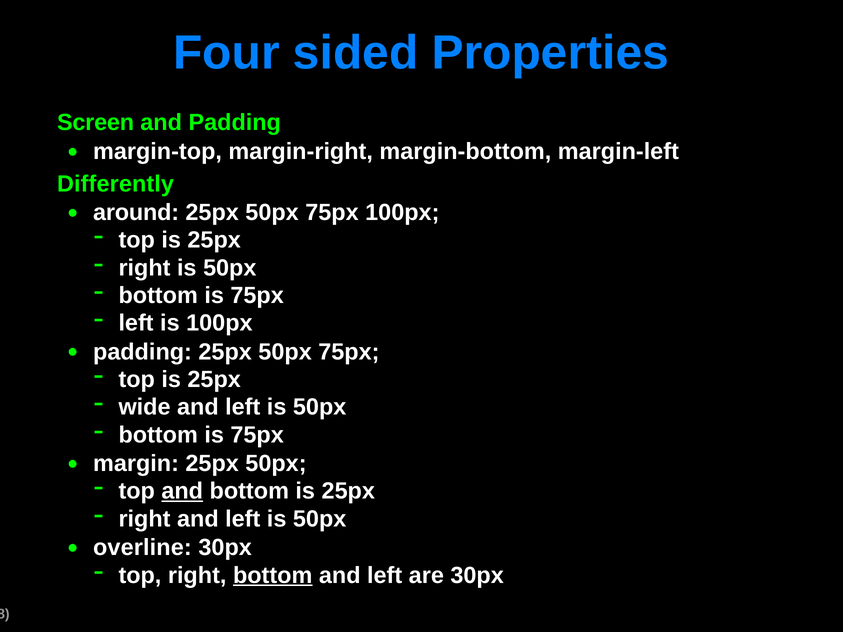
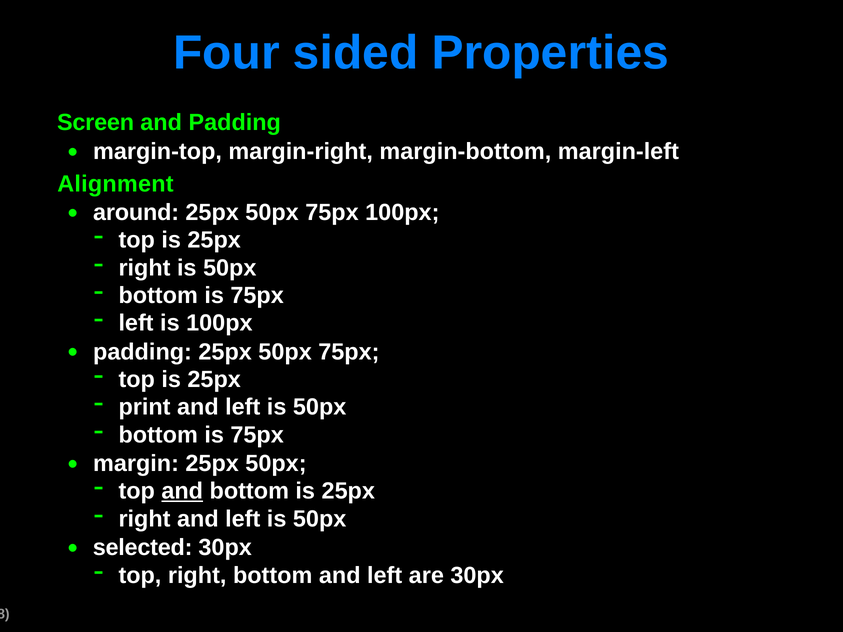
Differently: Differently -> Alignment
wide: wide -> print
overline: overline -> selected
bottom at (273, 576) underline: present -> none
